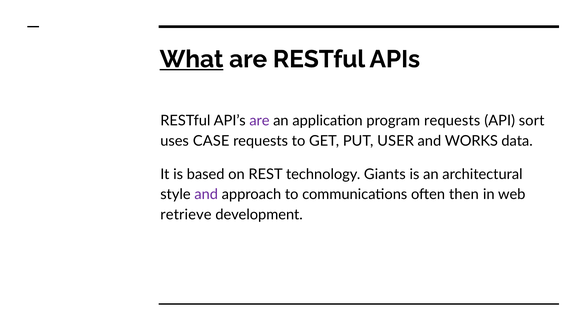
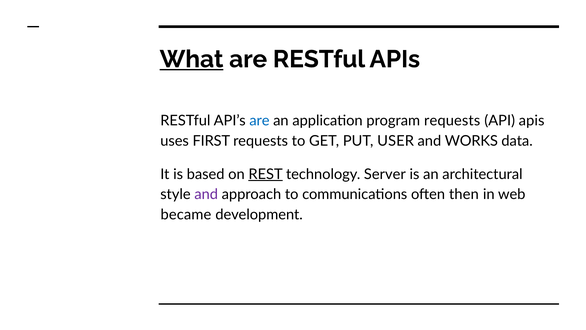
are at (259, 121) colour: purple -> blue
API sort: sort -> apis
CASE: CASE -> FIRST
REST underline: none -> present
Giants: Giants -> Server
retrieve: retrieve -> became
